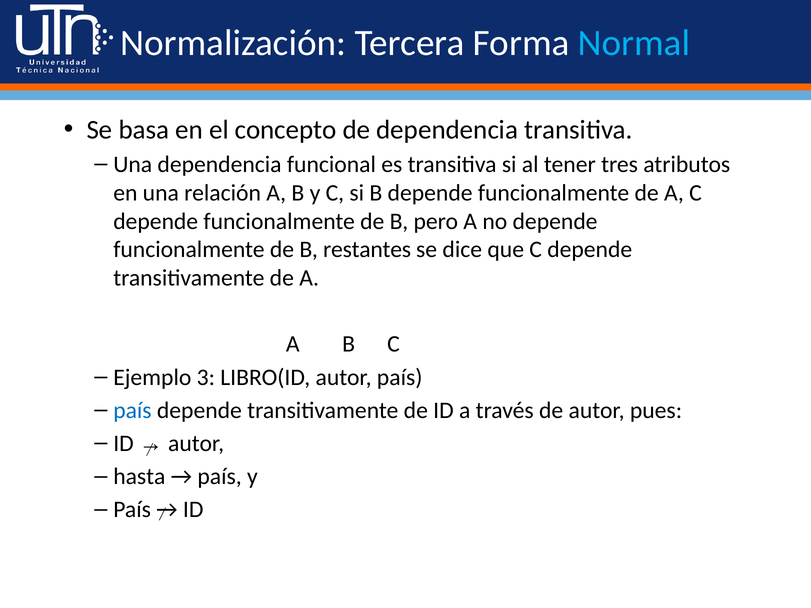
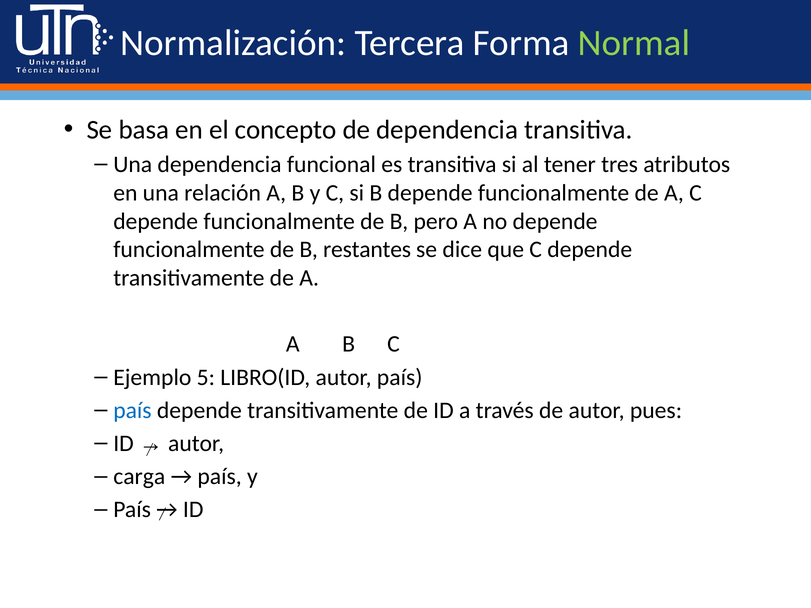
Normal colour: light blue -> light green
3: 3 -> 5
hasta: hasta -> carga
